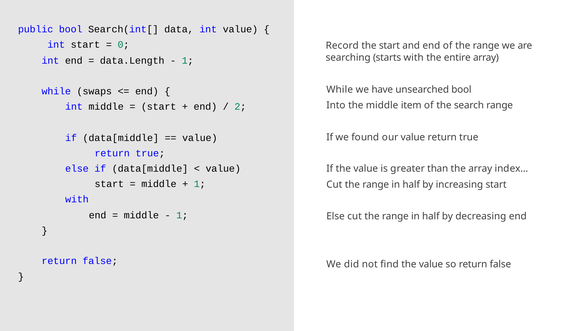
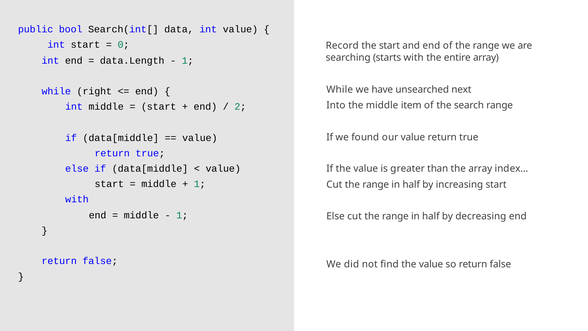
swaps: swaps -> right
unsearched bool: bool -> next
